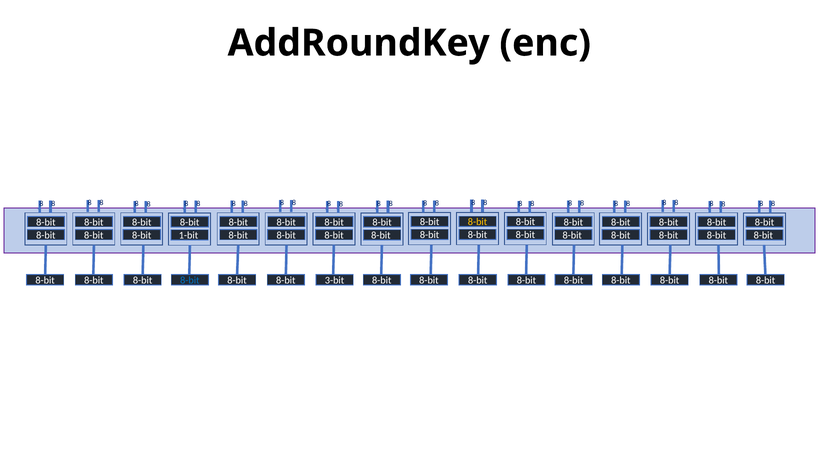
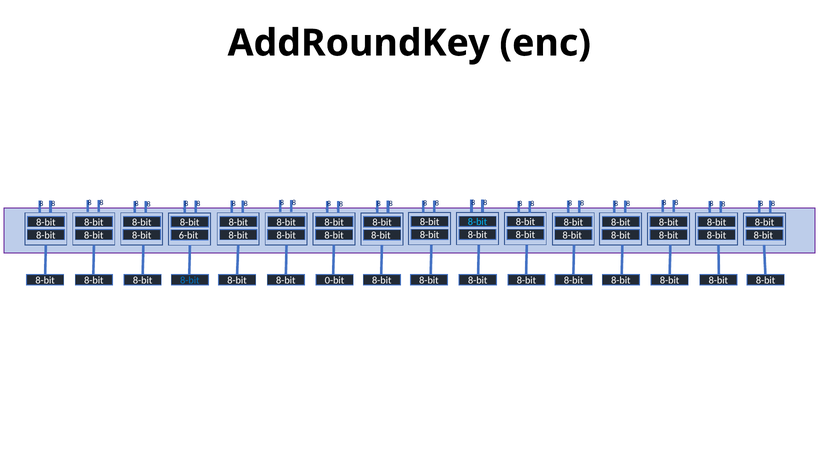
8-bit at (478, 222) colour: yellow -> light blue
1-bit: 1-bit -> 6-bit
3-bit: 3-bit -> 0-bit
